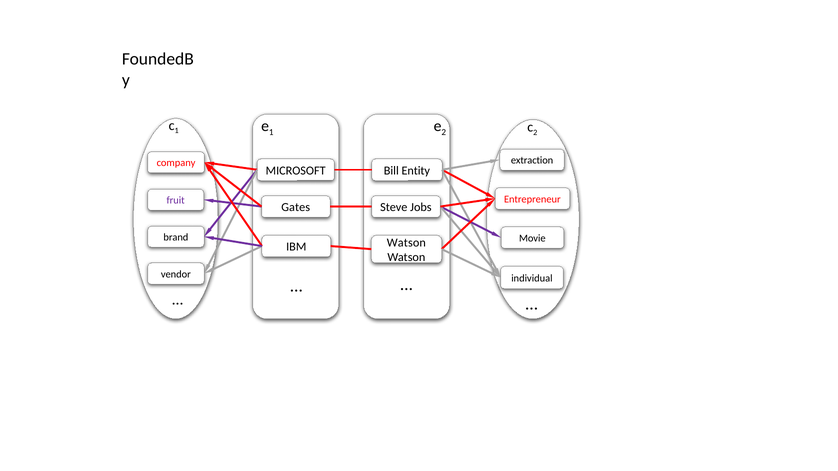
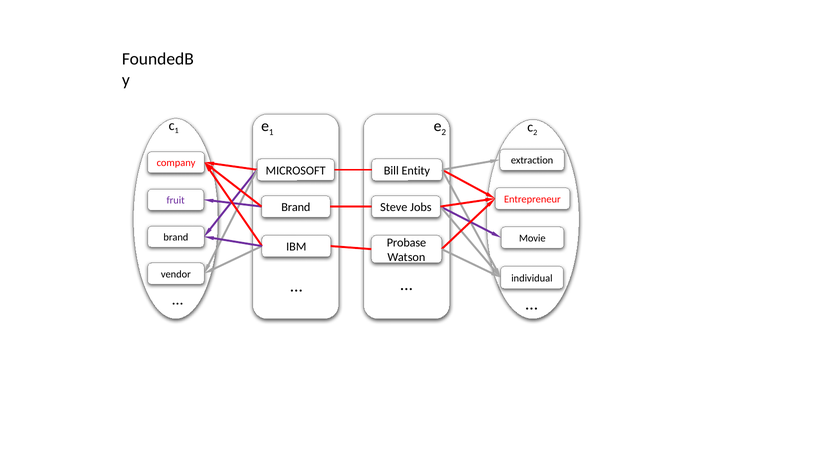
Gates at (296, 208): Gates -> Brand
Watson at (406, 243): Watson -> Probase
